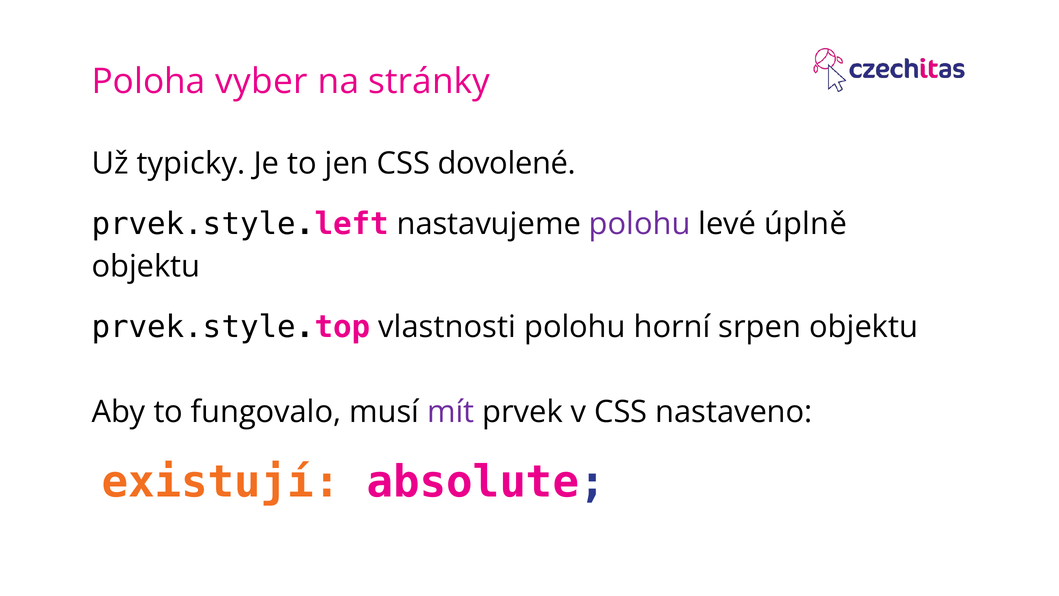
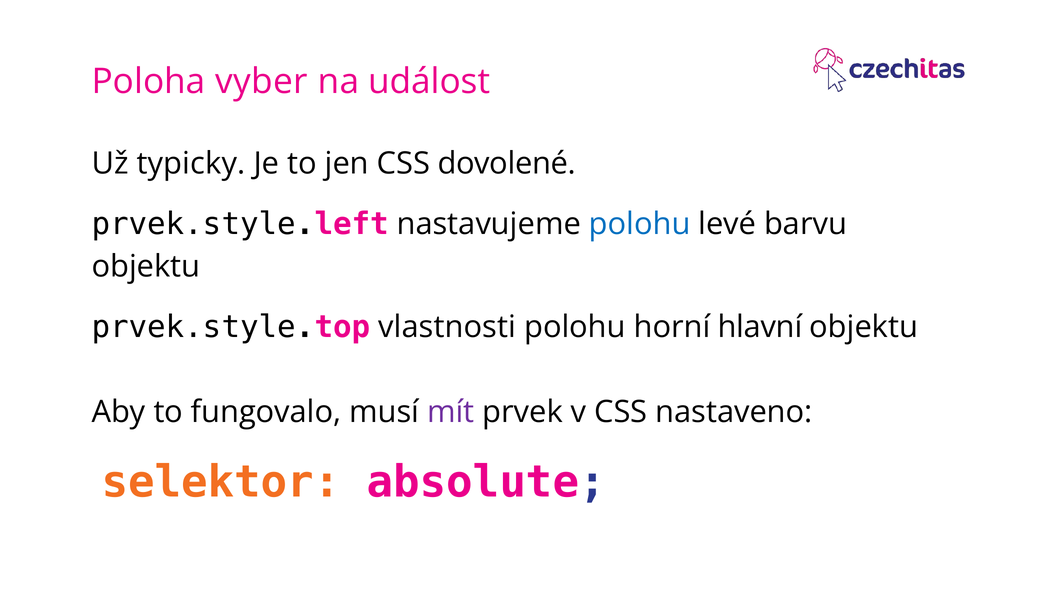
stránky: stránky -> událost
polohu at (640, 224) colour: purple -> blue
úplně: úplně -> barvu
srpen: srpen -> hlavní
existují: existují -> selektor
